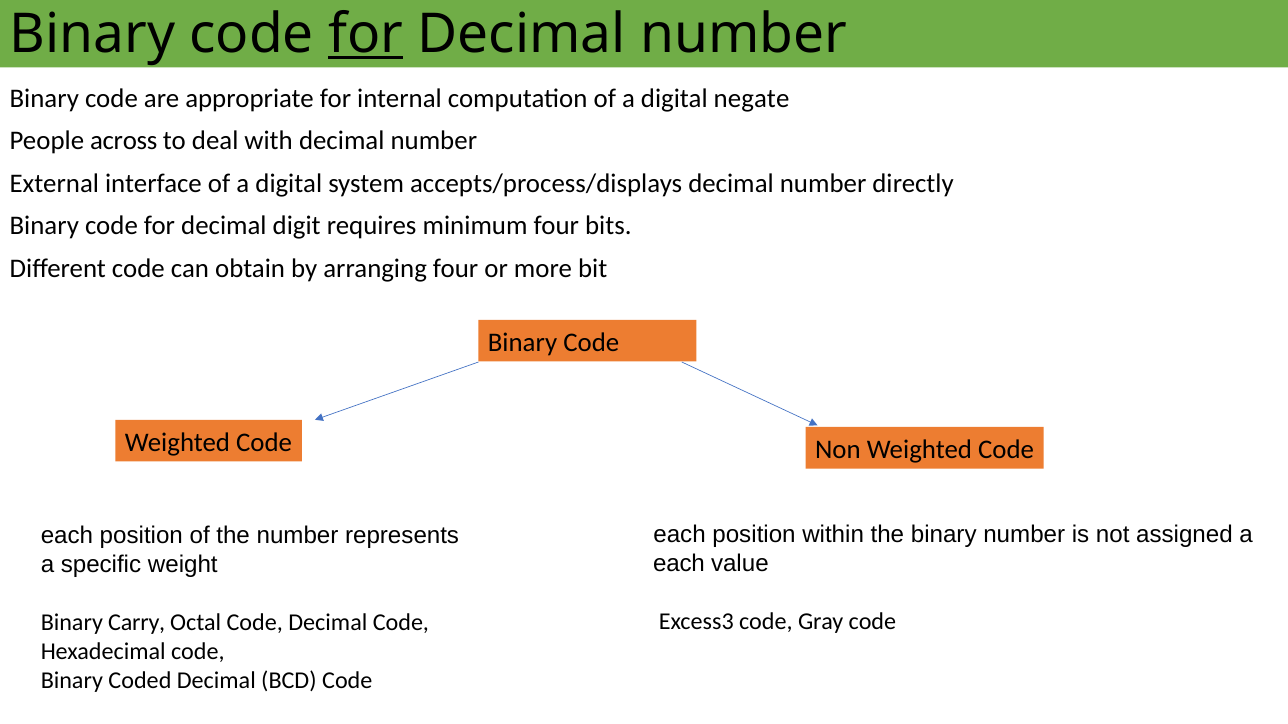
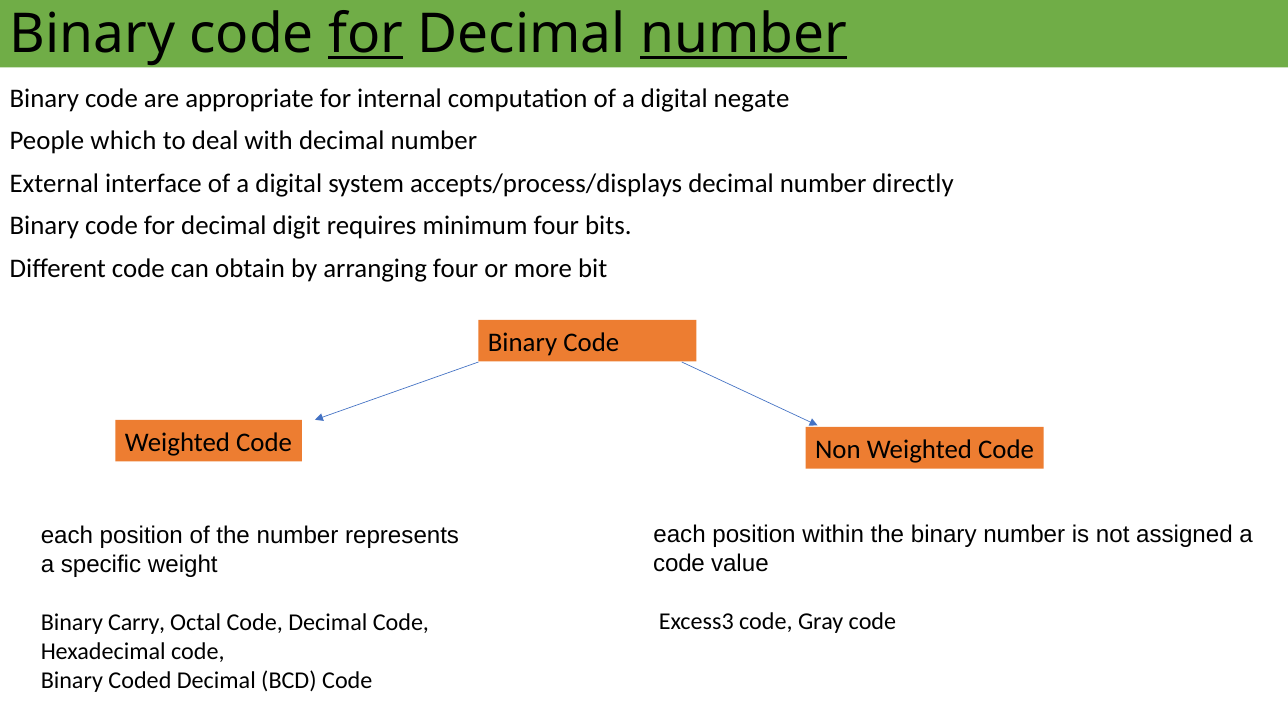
number at (744, 34) underline: none -> present
across: across -> which
each at (679, 564): each -> code
